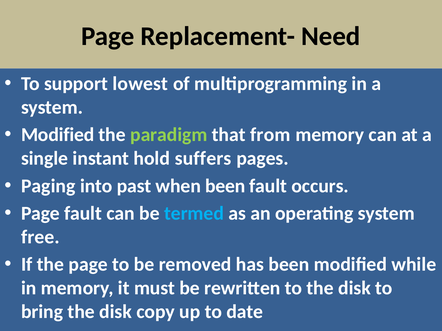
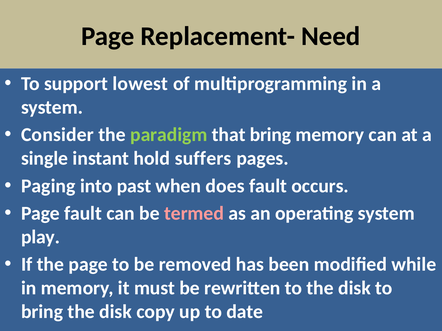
Modified at (58, 135): Modified -> Consider
that from: from -> bring
when been: been -> does
termed colour: light blue -> pink
free: free -> play
